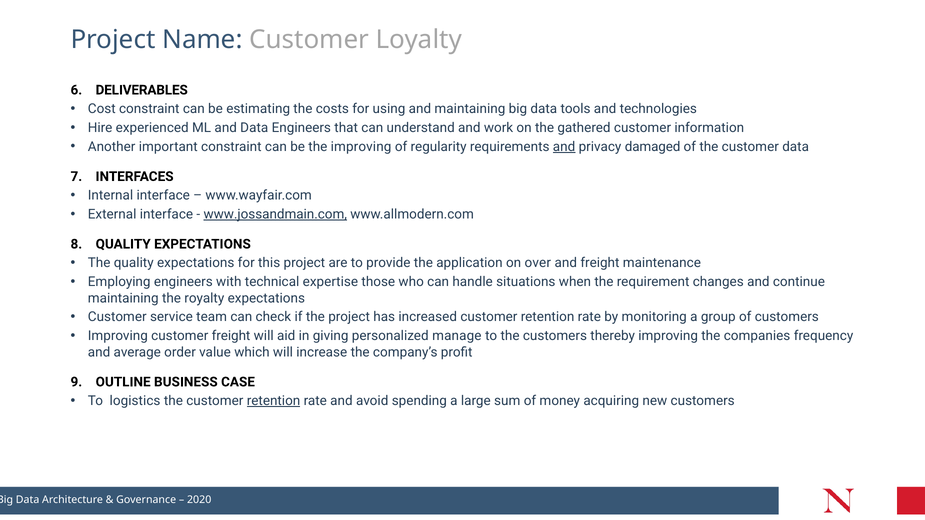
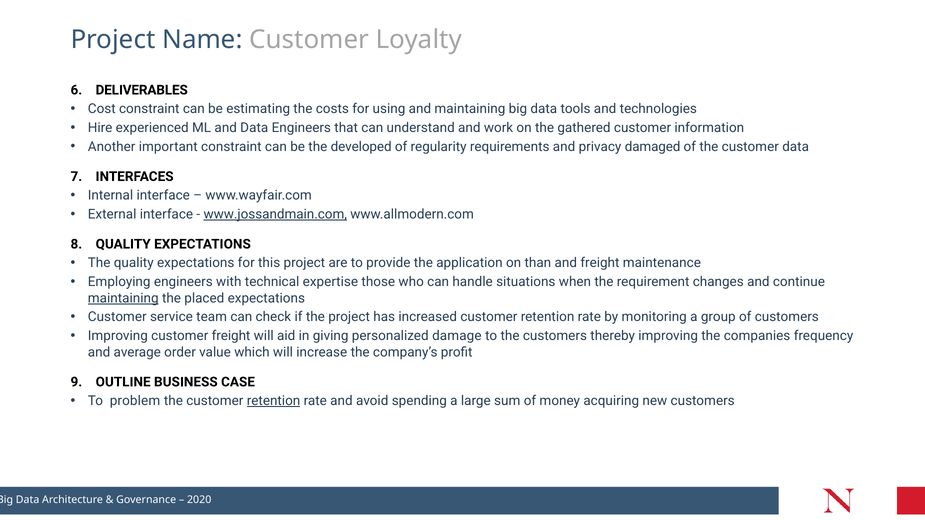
the improving: improving -> developed
and at (564, 147) underline: present -> none
over: over -> than
maintaining at (123, 298) underline: none -> present
royalty: royalty -> placed
manage: manage -> damage
logistics: logistics -> problem
